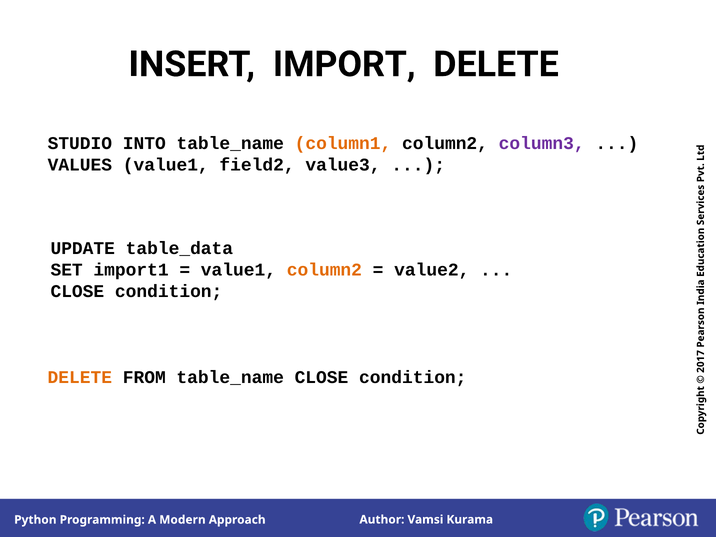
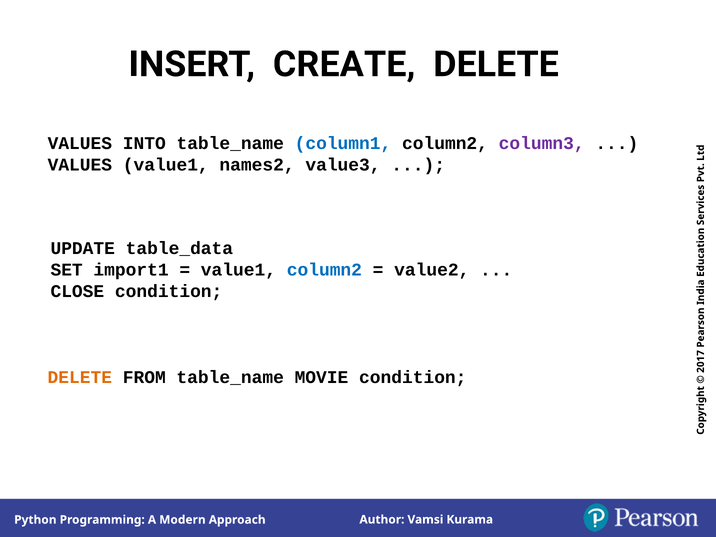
IMPORT: IMPORT -> CREATE
STUDIO at (80, 143): STUDIO -> VALUES
column1 colour: orange -> blue
field2: field2 -> names2
column2 at (324, 270) colour: orange -> blue
table_name CLOSE: CLOSE -> MOVIE
